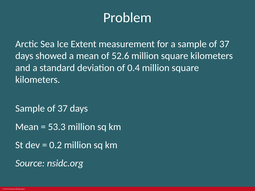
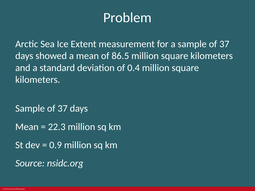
52.6: 52.6 -> 86.5
53.3: 53.3 -> 22.3
0.2: 0.2 -> 0.9
